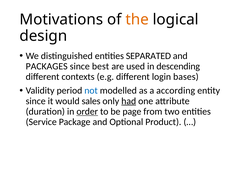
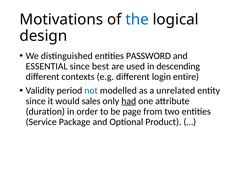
the colour: orange -> blue
SEPARATED: SEPARATED -> PASSWORD
PACKAGES: PACKAGES -> ESSENTIAL
bases: bases -> entire
according: according -> unrelated
order underline: present -> none
